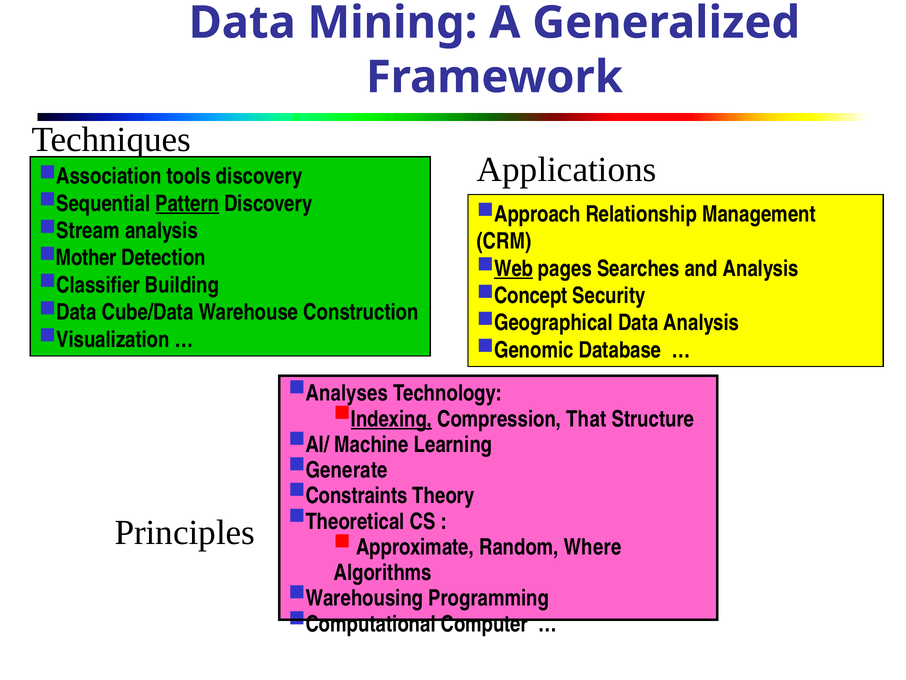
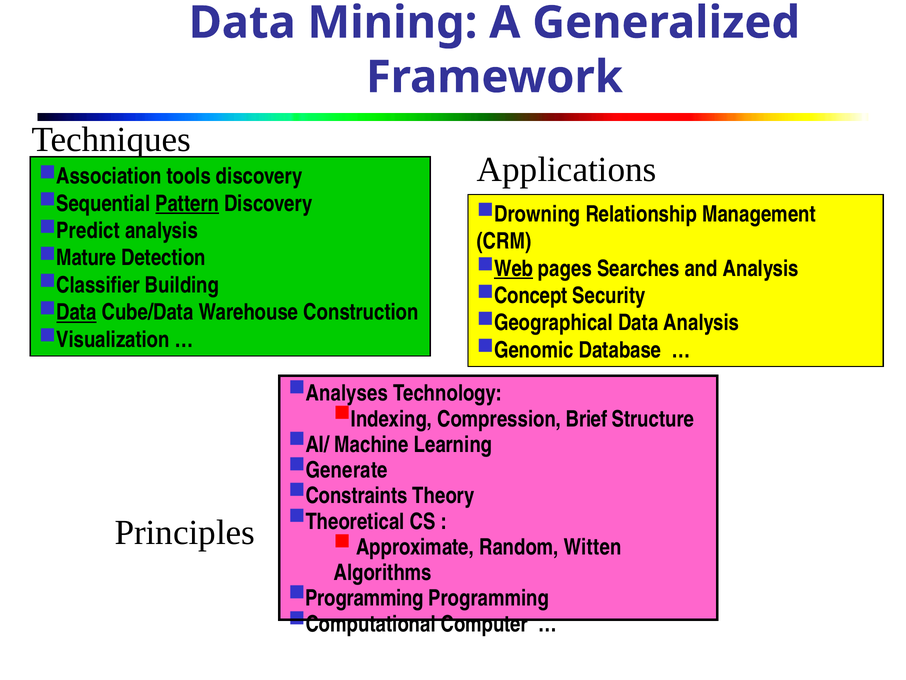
Approach: Approach -> Drowning
Stream: Stream -> Predict
Mother: Mother -> Mature
Data at (76, 312) underline: none -> present
Indexing underline: present -> none
That: That -> Brief
Where: Where -> Witten
Warehousing at (364, 598): Warehousing -> Programming
